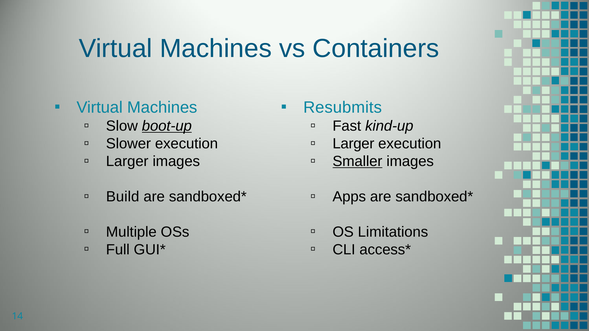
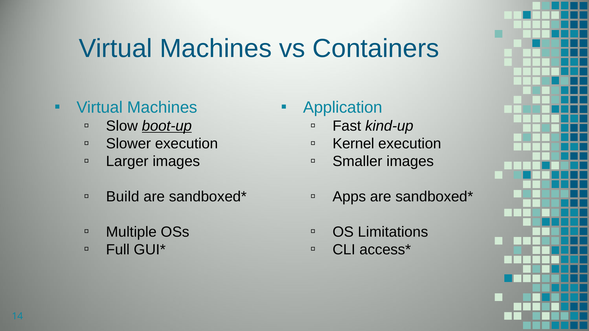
Resubmits: Resubmits -> Application
Larger at (353, 144): Larger -> Kernel
Smaller underline: present -> none
